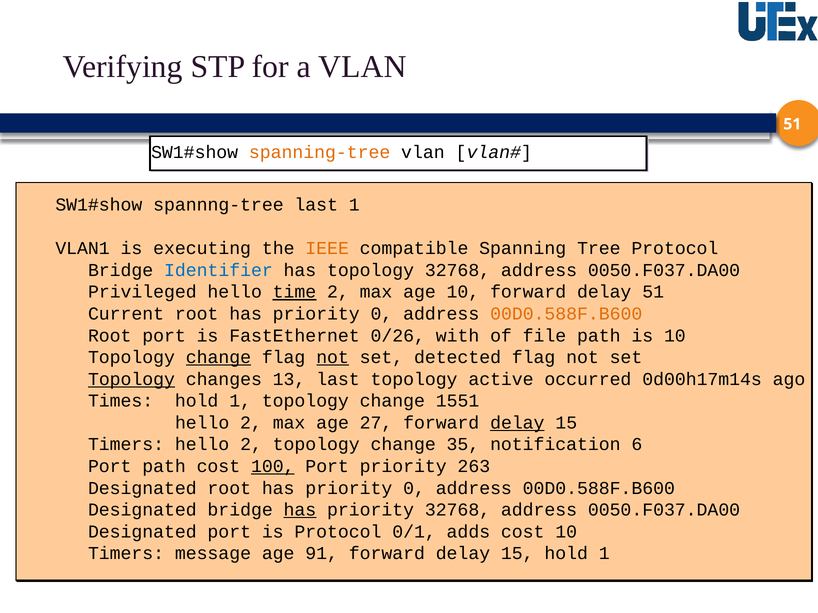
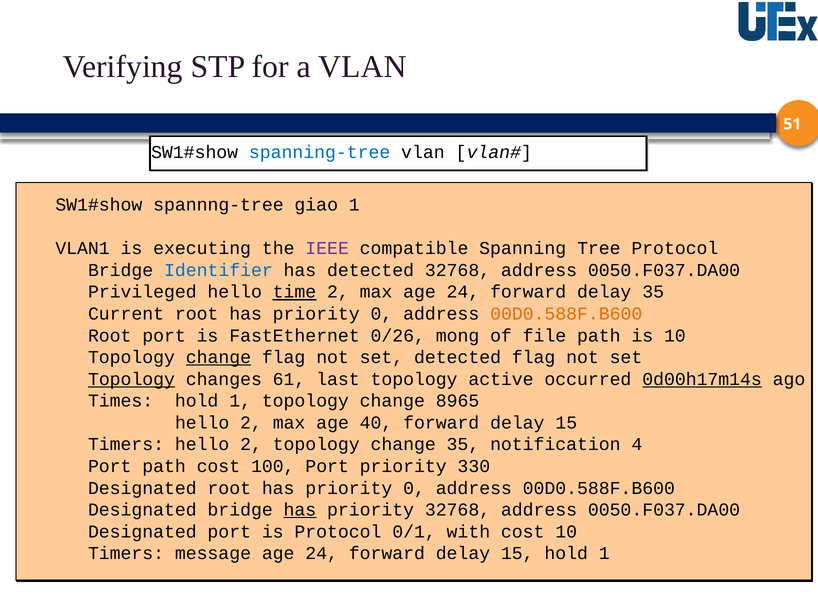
spanning-tree colour: orange -> blue
spannng-tree last: last -> giao
IEEE colour: orange -> purple
has topology: topology -> detected
max age 10: 10 -> 24
delay 51: 51 -> 35
with: with -> mong
not at (333, 358) underline: present -> none
13: 13 -> 61
0d00h17m14s underline: none -> present
1551: 1551 -> 8965
27: 27 -> 40
delay at (517, 423) underline: present -> none
6: 6 -> 4
100 underline: present -> none
263: 263 -> 330
adds: adds -> with
message age 91: 91 -> 24
